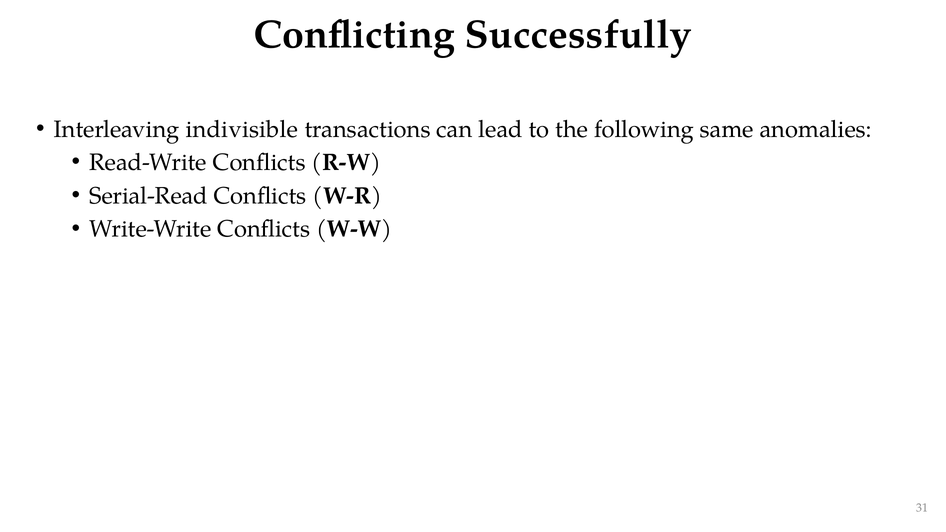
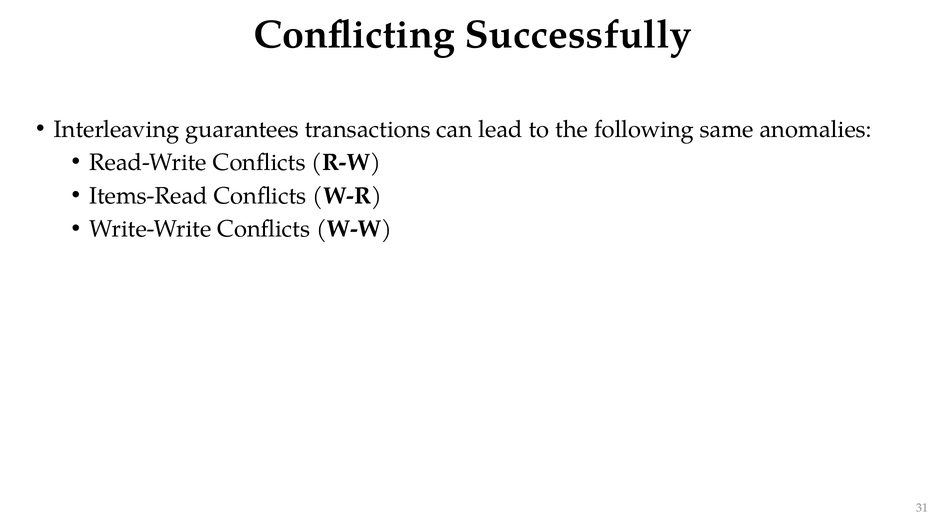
indivisible: indivisible -> guarantees
Serial-Read: Serial-Read -> Items-Read
